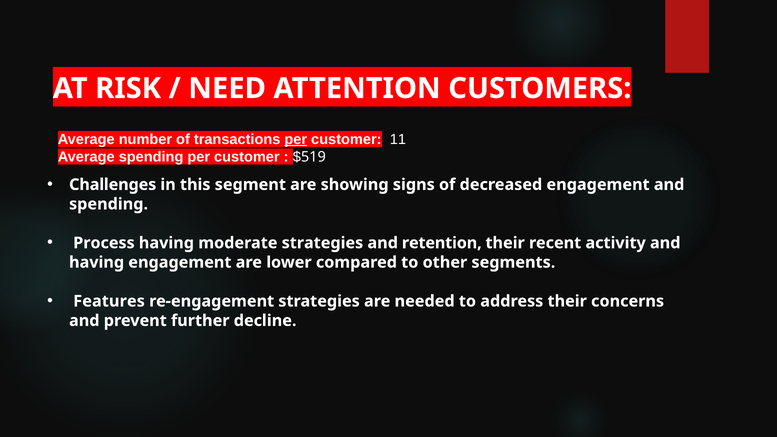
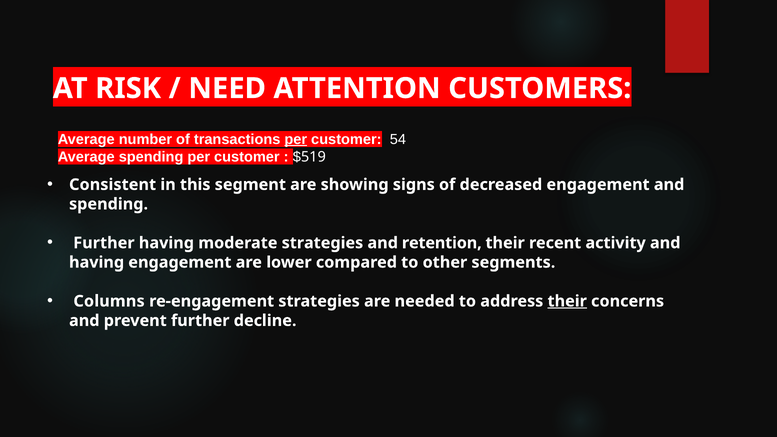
11: 11 -> 54
Challenges: Challenges -> Consistent
Process at (104, 243): Process -> Further
Features: Features -> Columns
their at (567, 301) underline: none -> present
